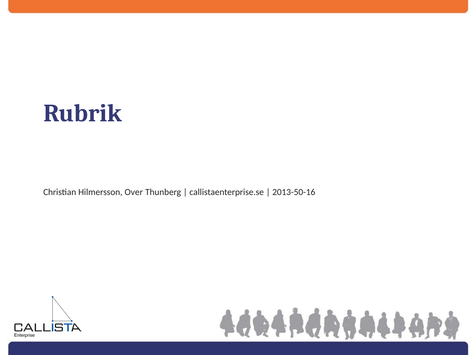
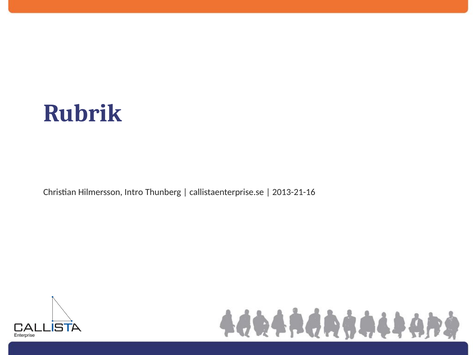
Over: Over -> Intro
2013-50-16: 2013-50-16 -> 2013-21-16
